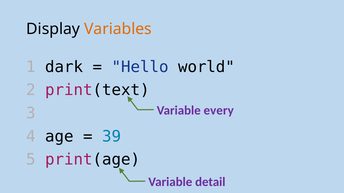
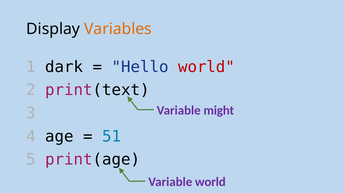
world at (206, 67) colour: black -> red
every: every -> might
39: 39 -> 51
Variable detail: detail -> world
